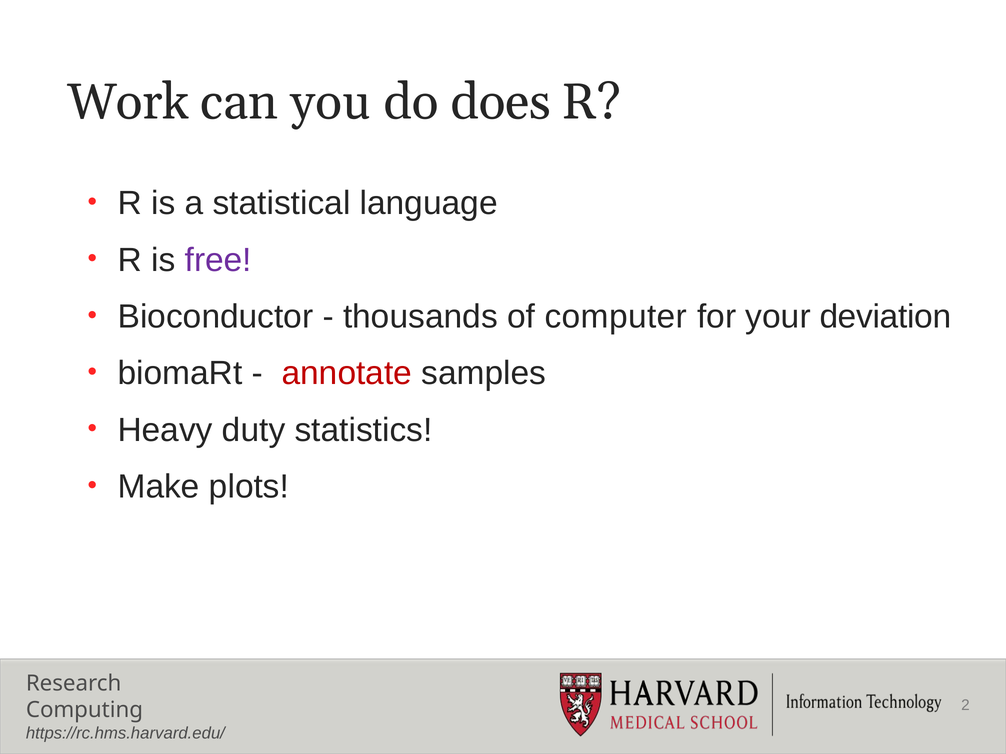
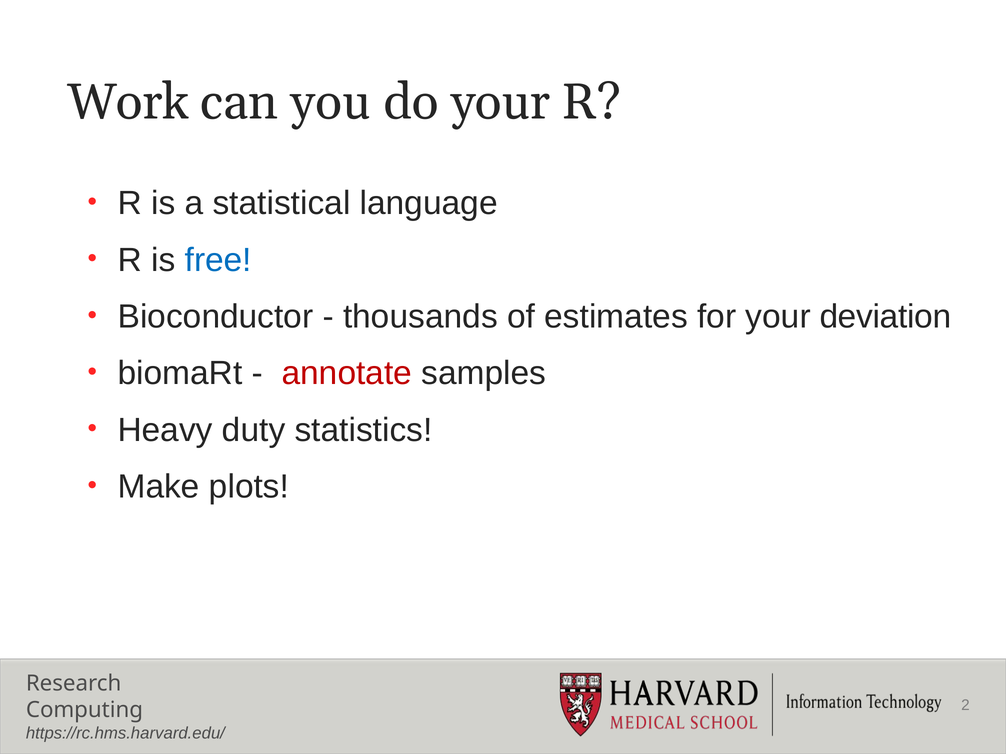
do does: does -> your
free colour: purple -> blue
computer: computer -> estimates
